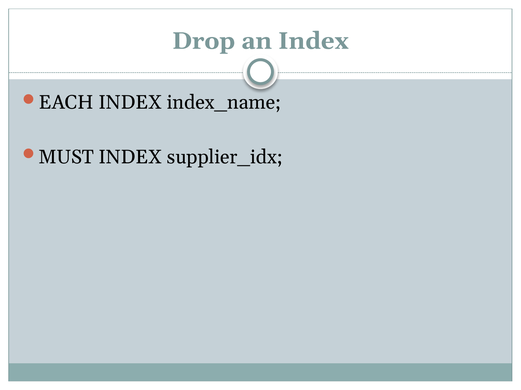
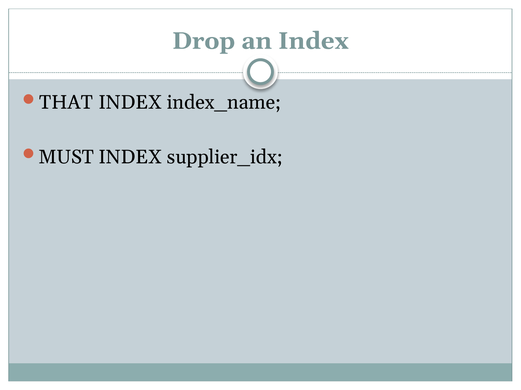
EACH: EACH -> THAT
